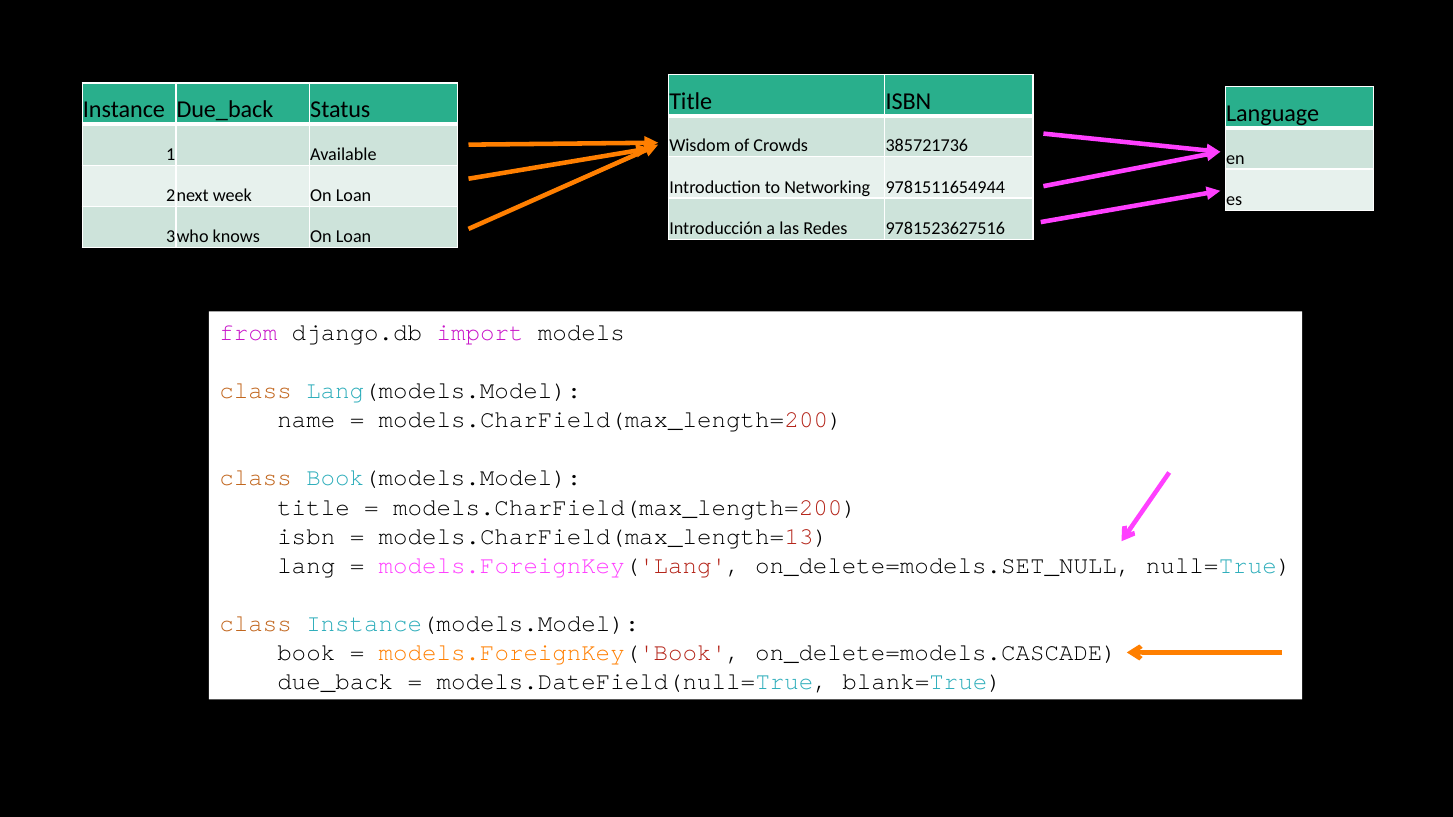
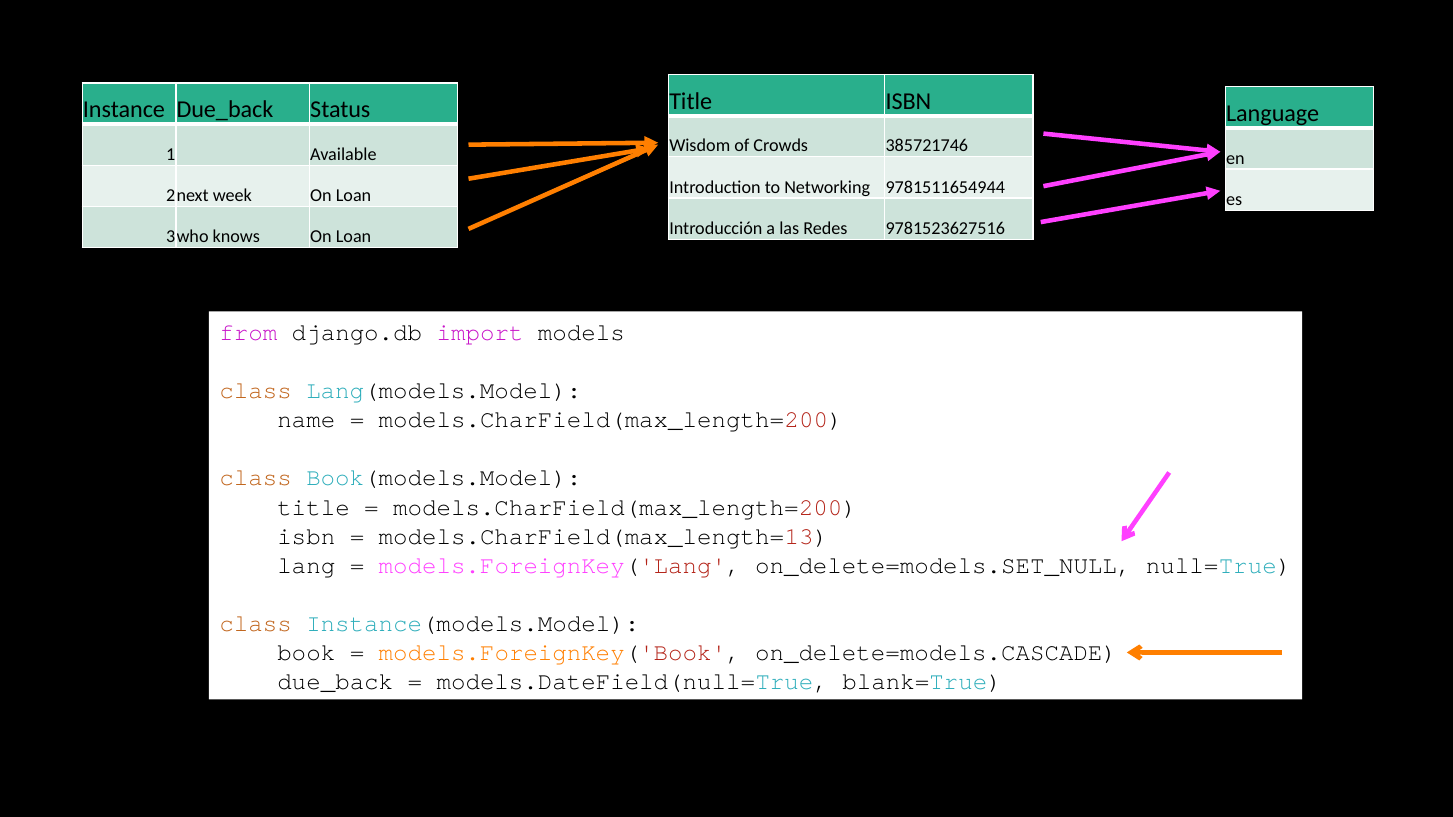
385721736: 385721736 -> 385721746
